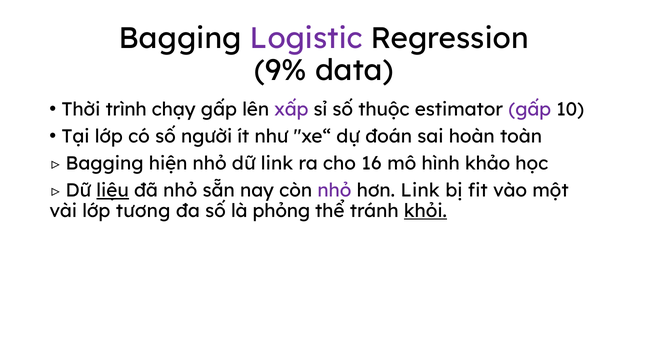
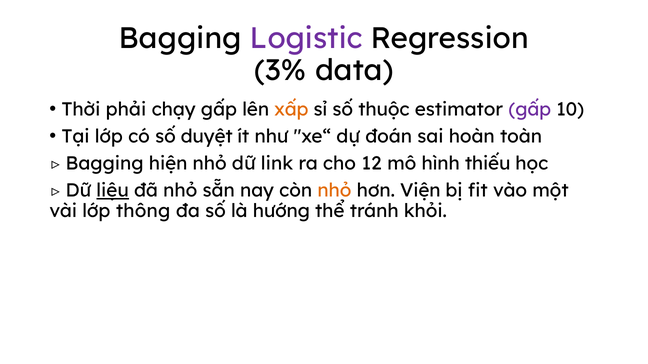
9%: 9% -> 3%
trình: trình -> phải
xấp colour: purple -> orange
người: người -> duyệt
16: 16 -> 12
khảo: khảo -> thiếu
nhỏ at (334, 191) colour: purple -> orange
hơn Link: Link -> Viện
tương: tương -> thông
phỏng: phỏng -> hướng
khỏi underline: present -> none
